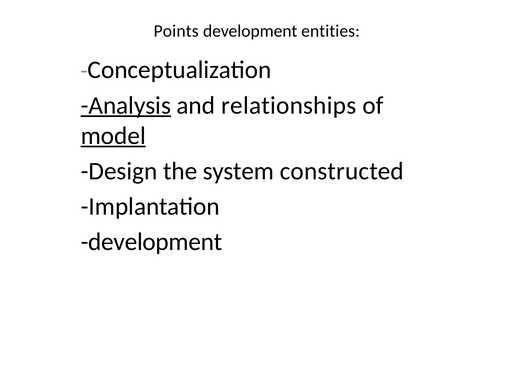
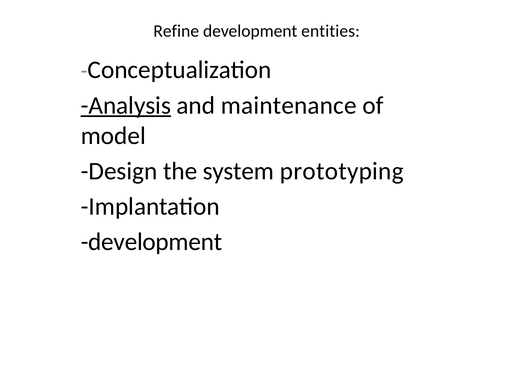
Points: Points -> Refine
relationships: relationships -> maintenance
model underline: present -> none
constructed: constructed -> prototyping
